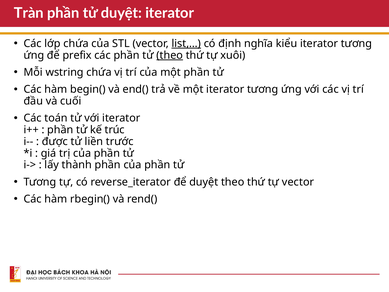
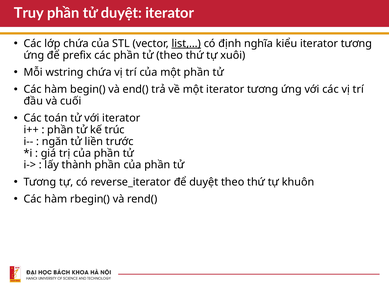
Tràn: Tràn -> Truy
theo at (170, 55) underline: present -> none
được: được -> ngăn
tự vector: vector -> khuôn
